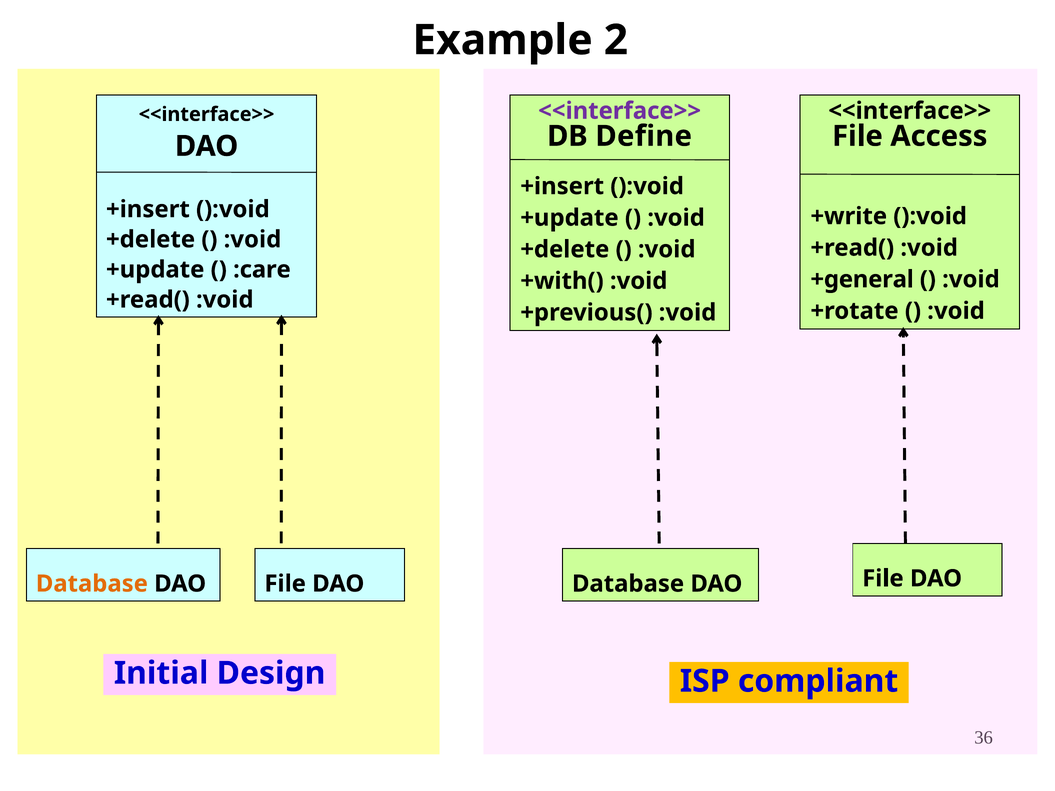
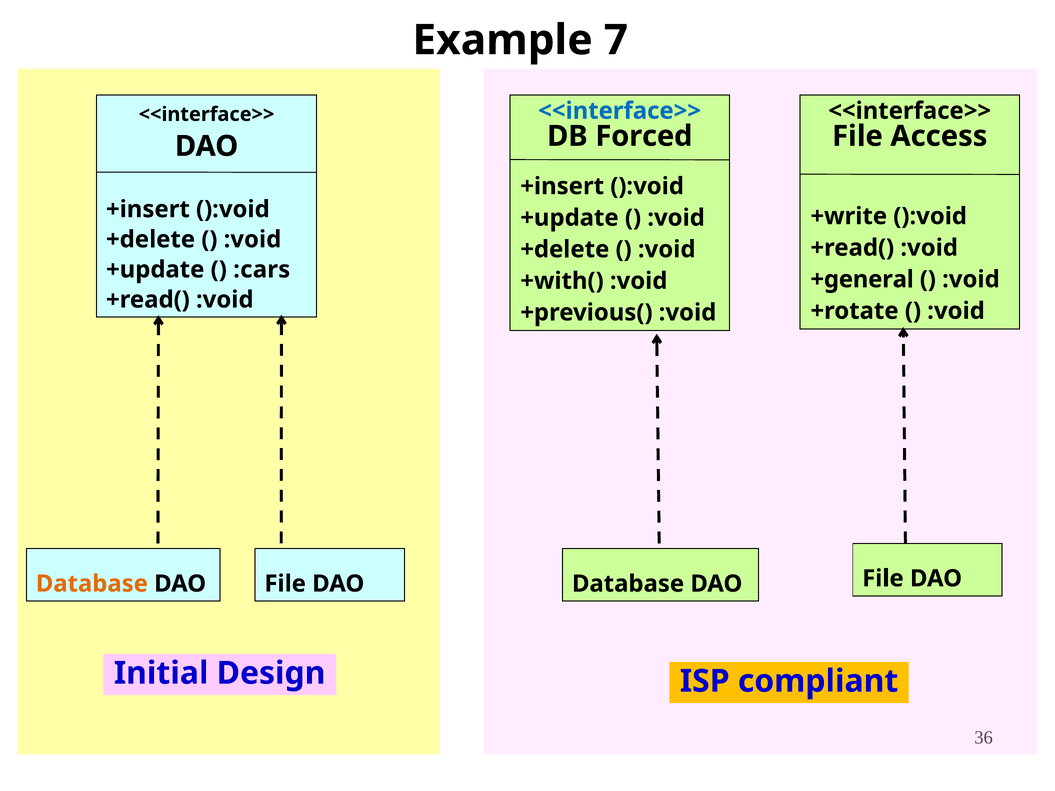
2: 2 -> 7
<<interface>> at (620, 111) colour: purple -> blue
Define: Define -> Forced
:care: :care -> :cars
